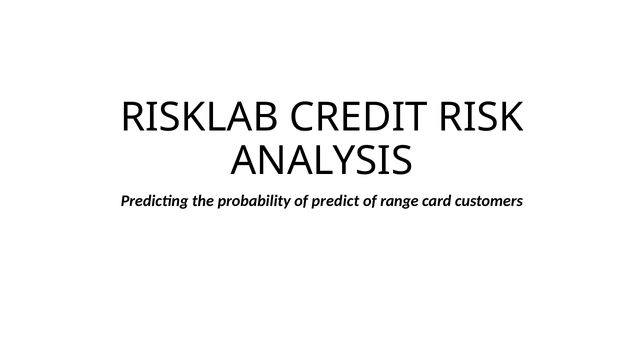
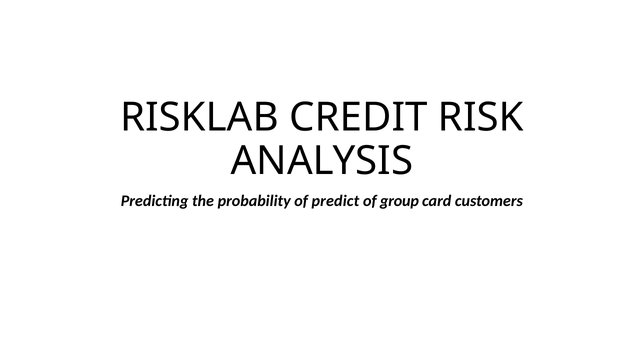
range: range -> group
